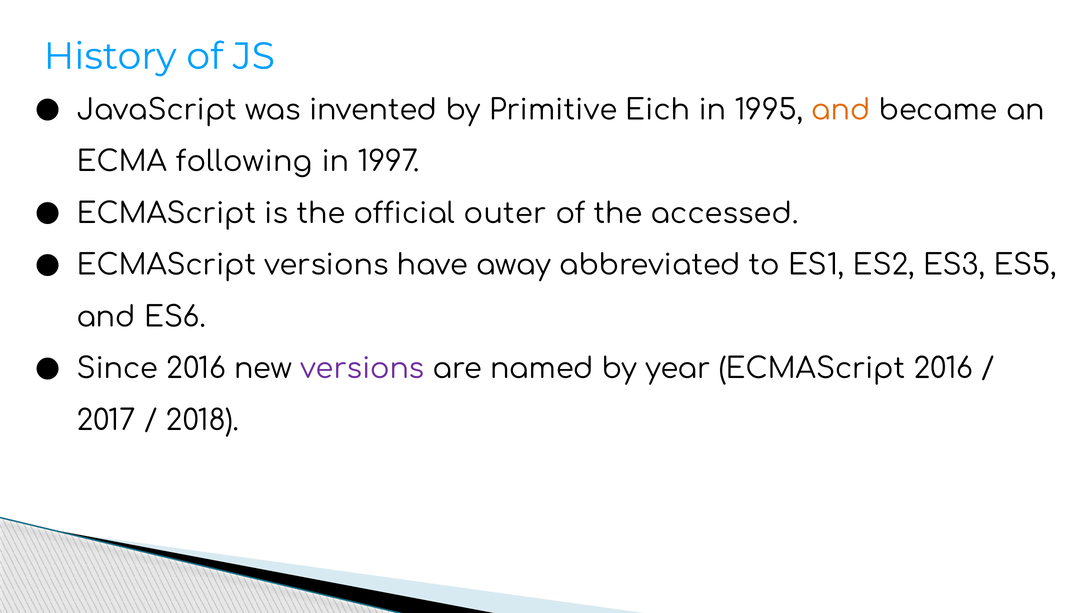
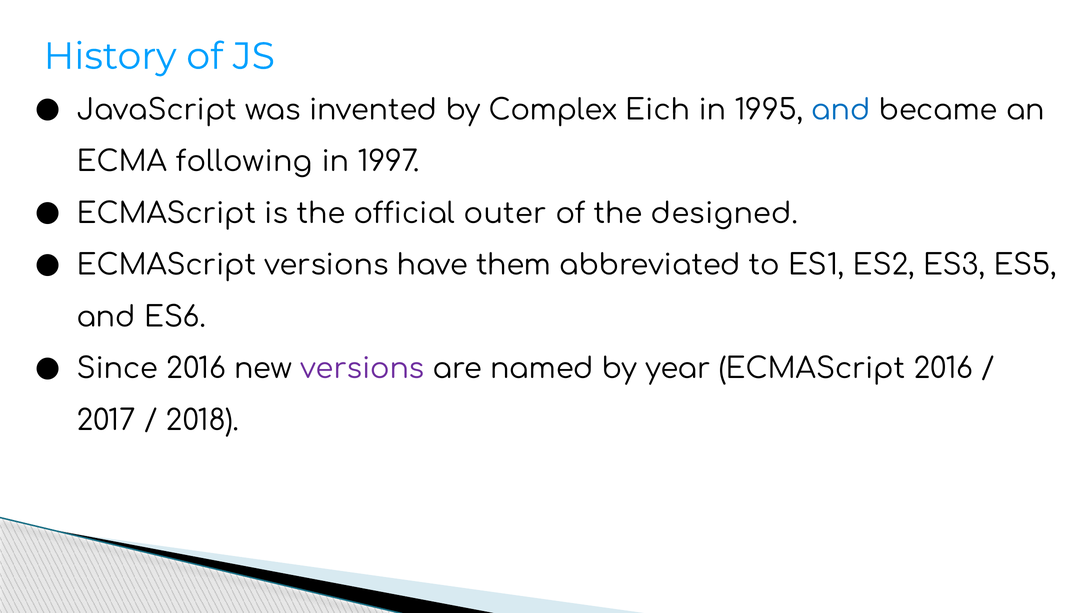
Primitive: Primitive -> Complex
and at (841, 110) colour: orange -> blue
accessed: accessed -> designed
away: away -> them
